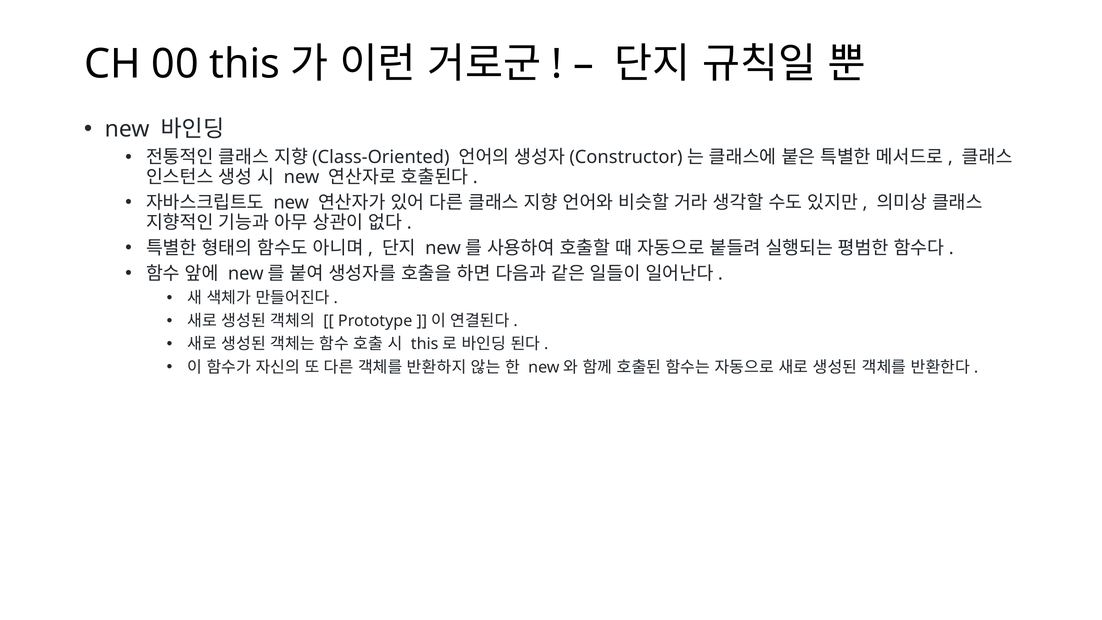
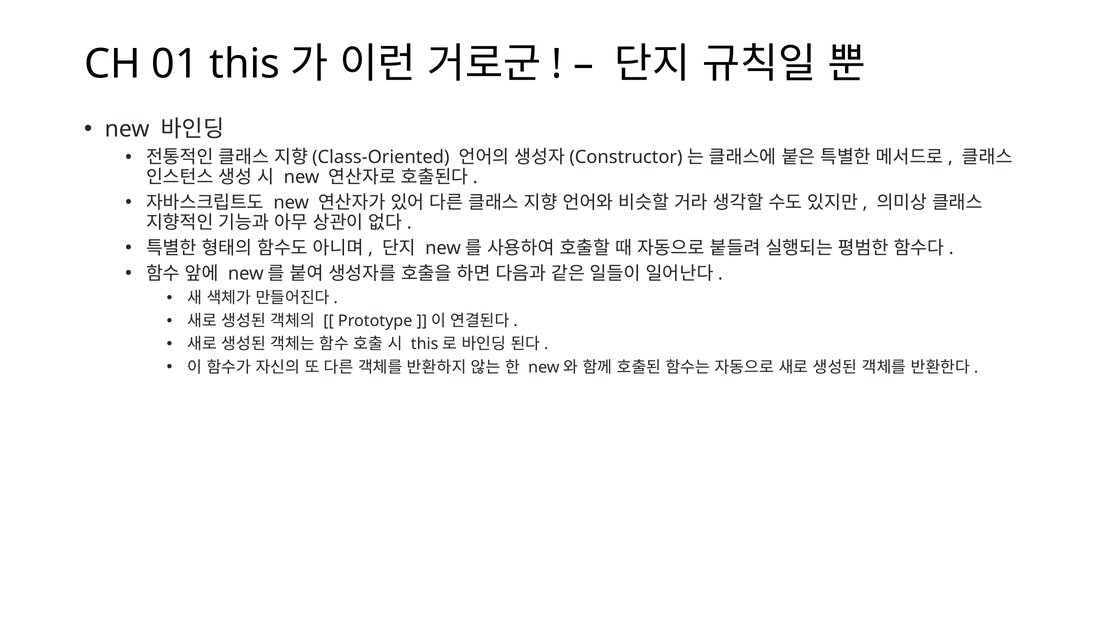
00: 00 -> 01
